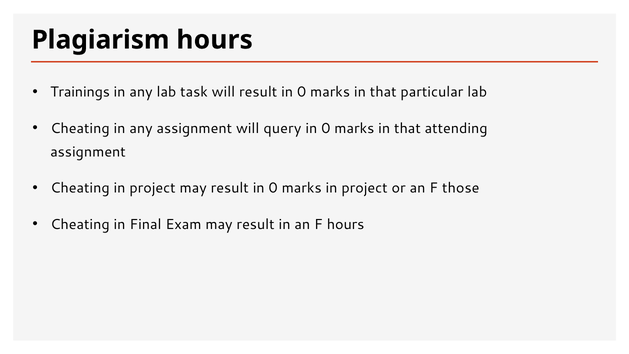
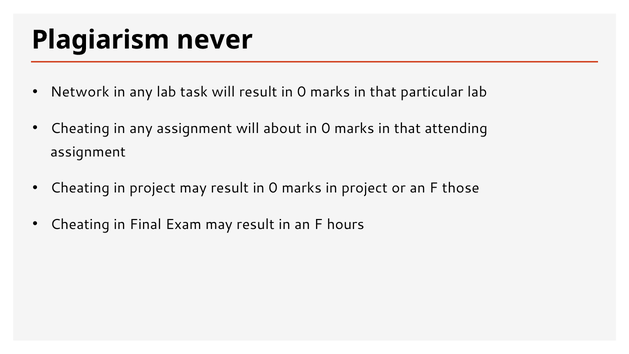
Plagiarism hours: hours -> never
Trainings: Trainings -> Network
query: query -> about
